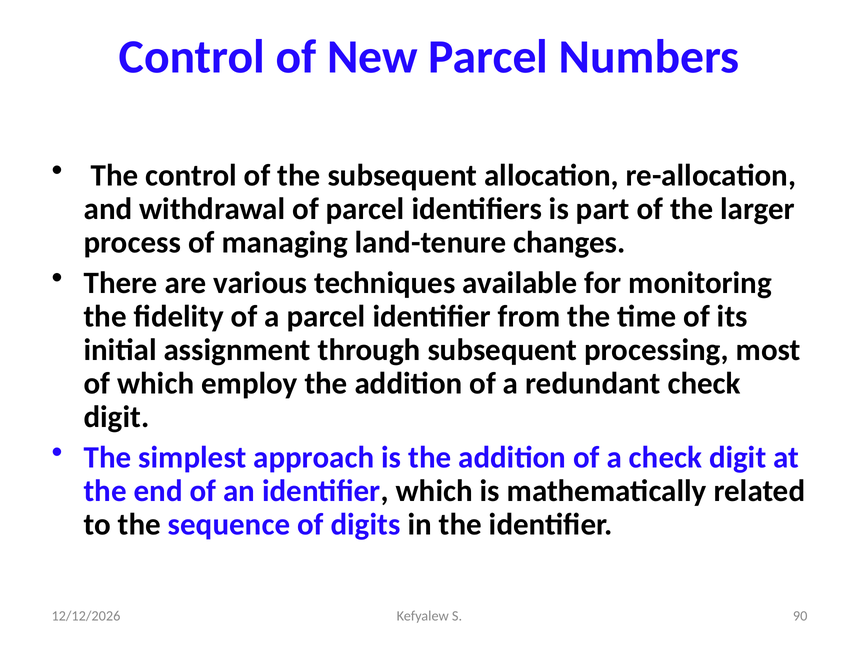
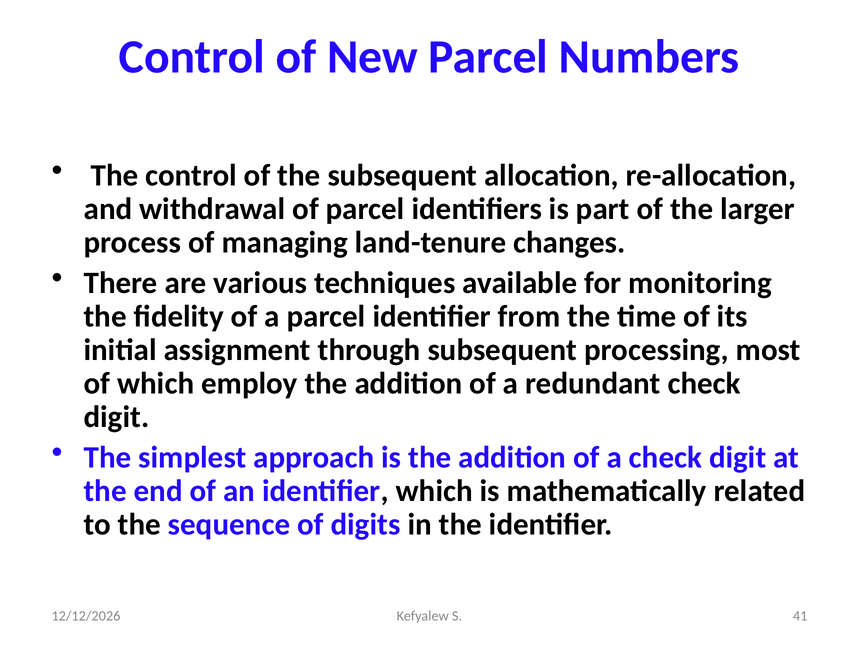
90: 90 -> 41
